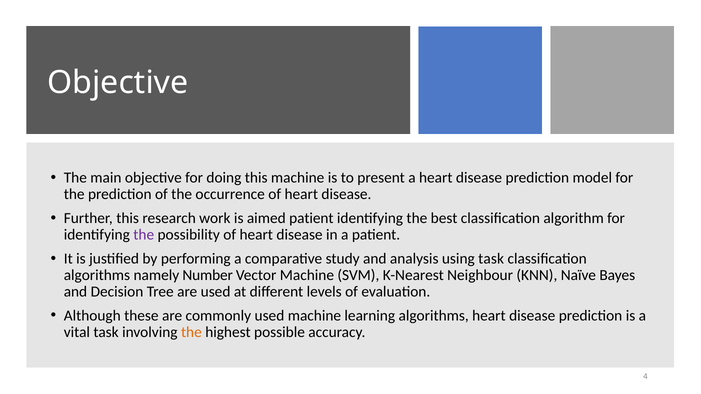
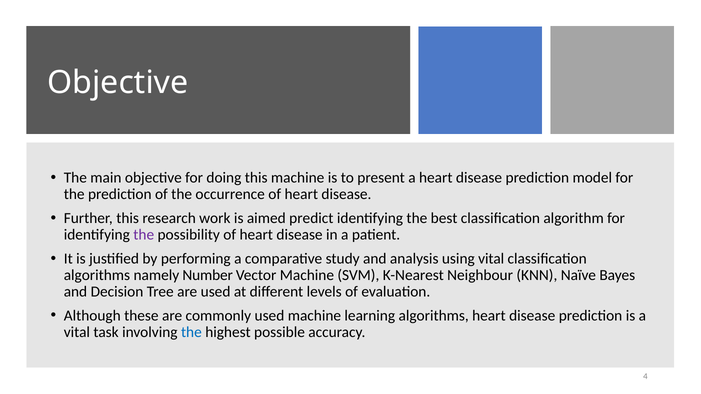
aimed patient: patient -> predict
using task: task -> vital
the at (191, 332) colour: orange -> blue
